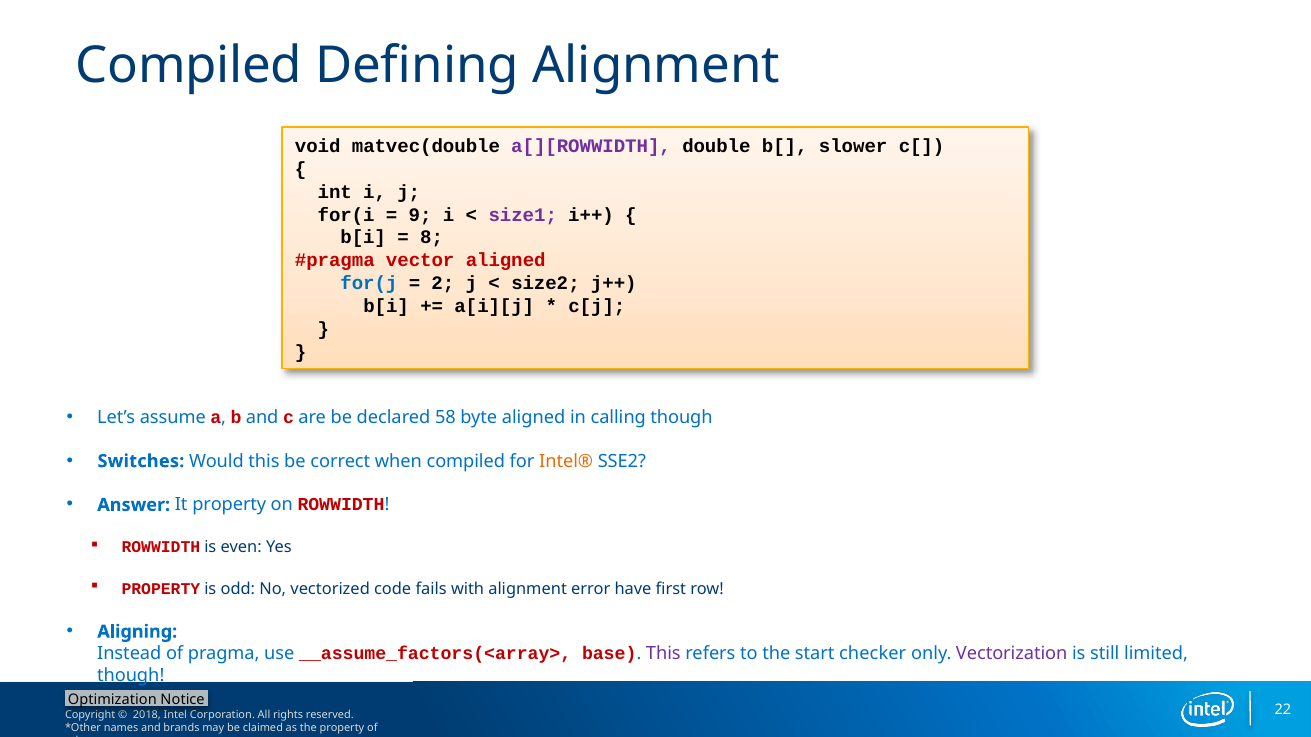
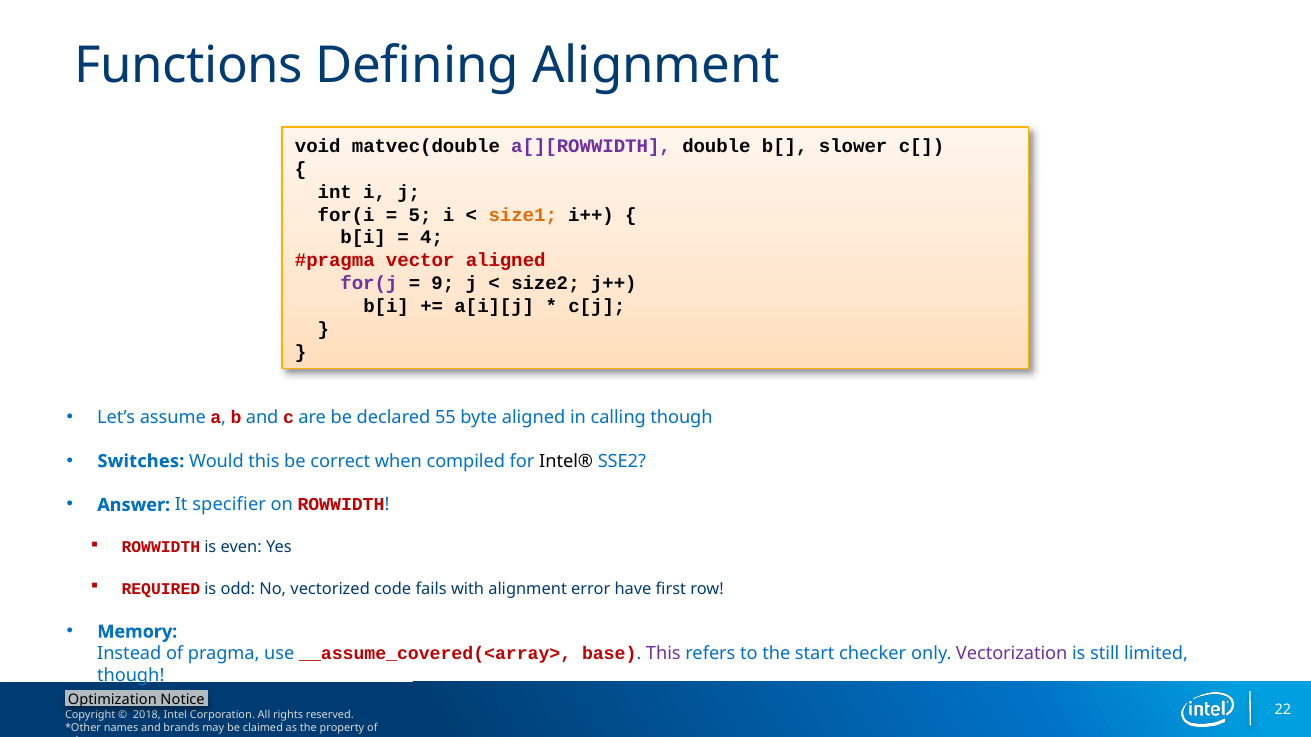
Compiled at (189, 65): Compiled -> Functions
9: 9 -> 5
size1 colour: purple -> orange
8: 8 -> 4
for(j colour: blue -> purple
2: 2 -> 9
58: 58 -> 55
Intel® colour: orange -> black
It property: property -> specifier
PROPERTY at (161, 589): PROPERTY -> REQUIRED
Aligning: Aligning -> Memory
__assume_factors(<array>: __assume_factors(<array> -> __assume_covered(<array>
